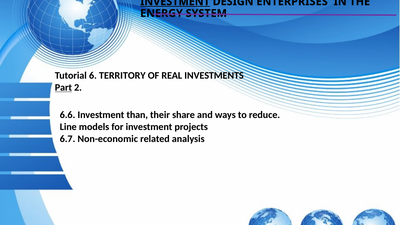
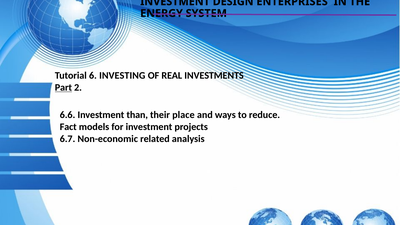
INVESTMENT at (175, 2) underline: present -> none
TERRITORY: TERRITORY -> INVESTING
share: share -> place
Line: Line -> Fact
